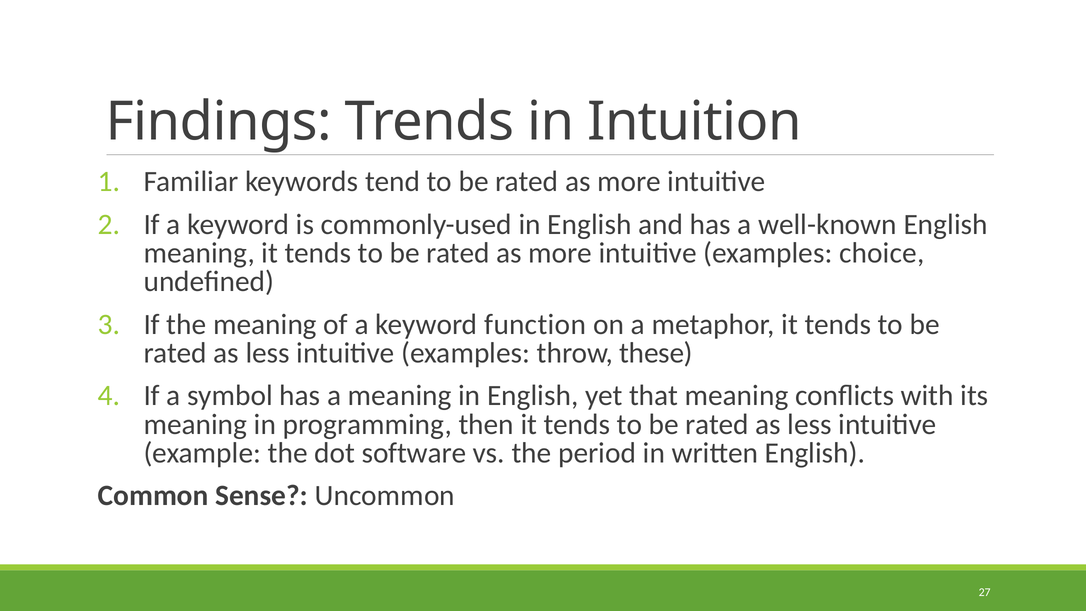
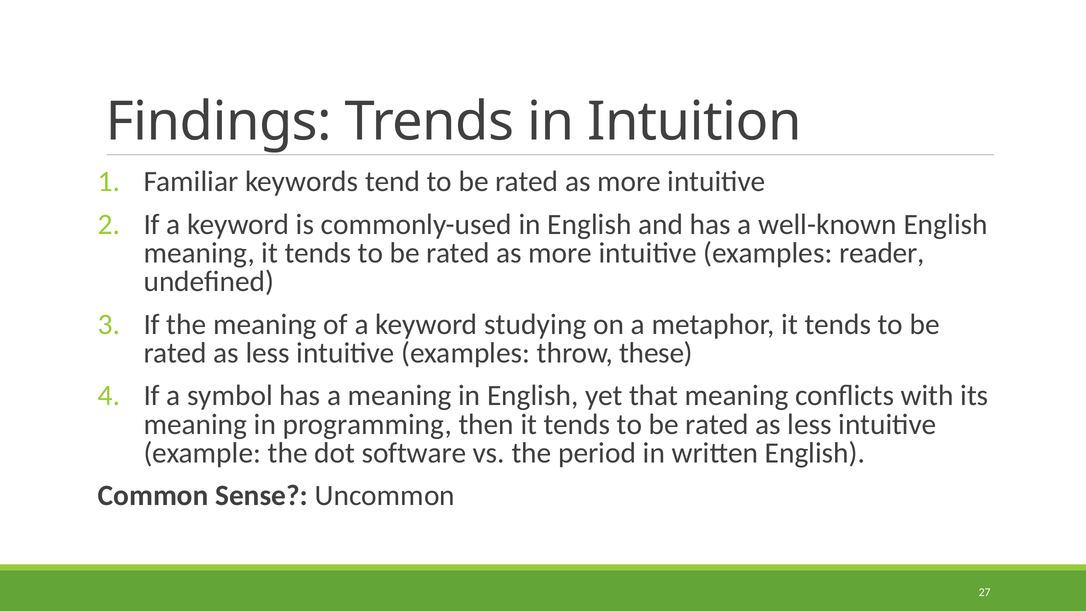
choice: choice -> reader
function: function -> studying
